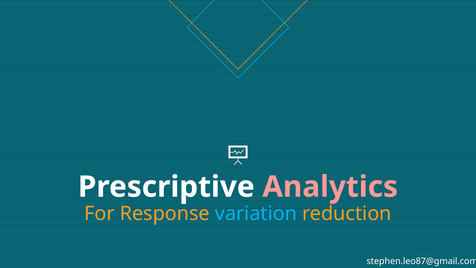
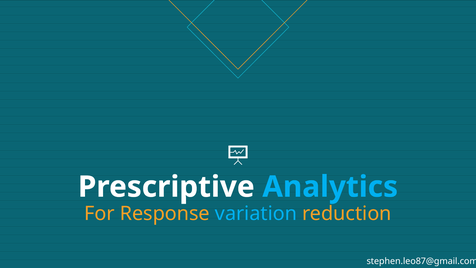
Analytics colour: pink -> light blue
